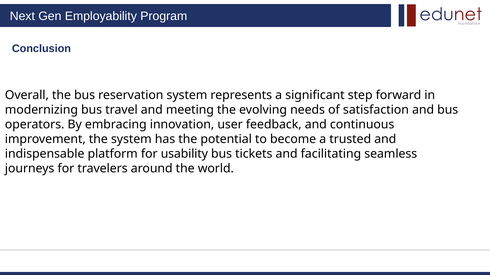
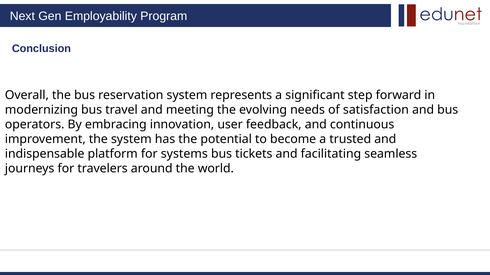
usability: usability -> systems
